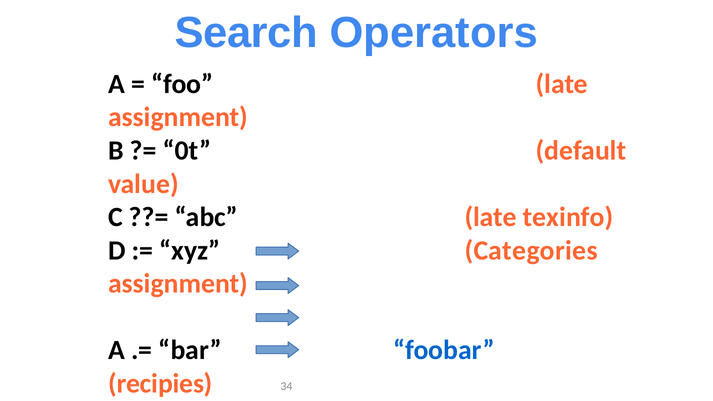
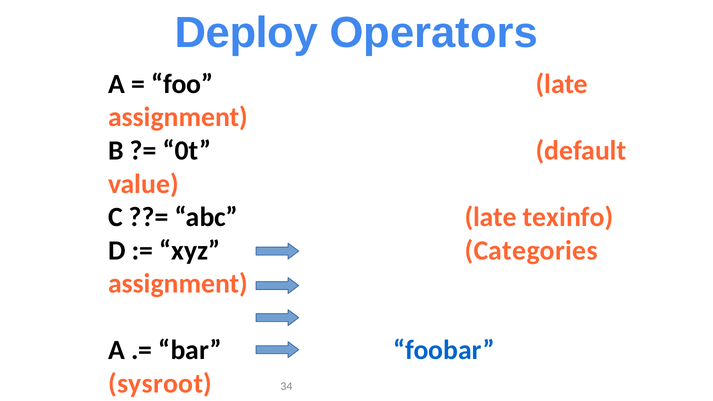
Search: Search -> Deploy
recipies: recipies -> sysroot
